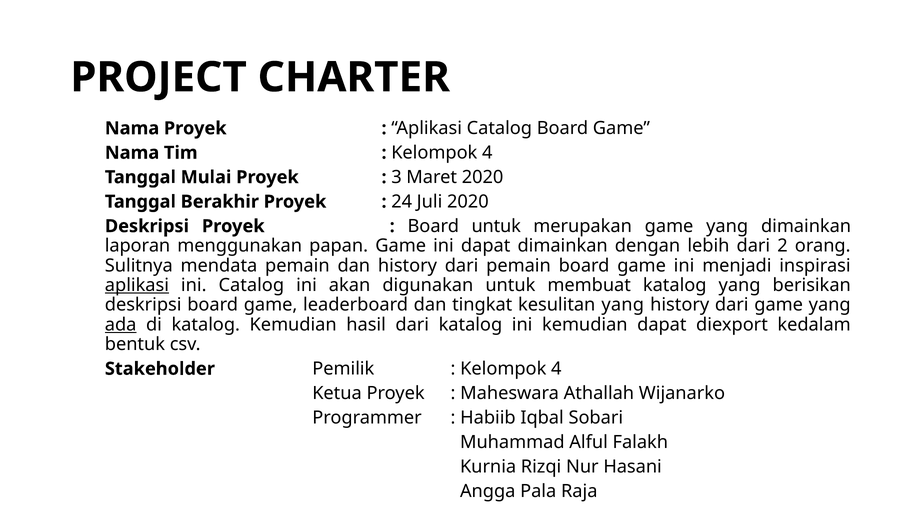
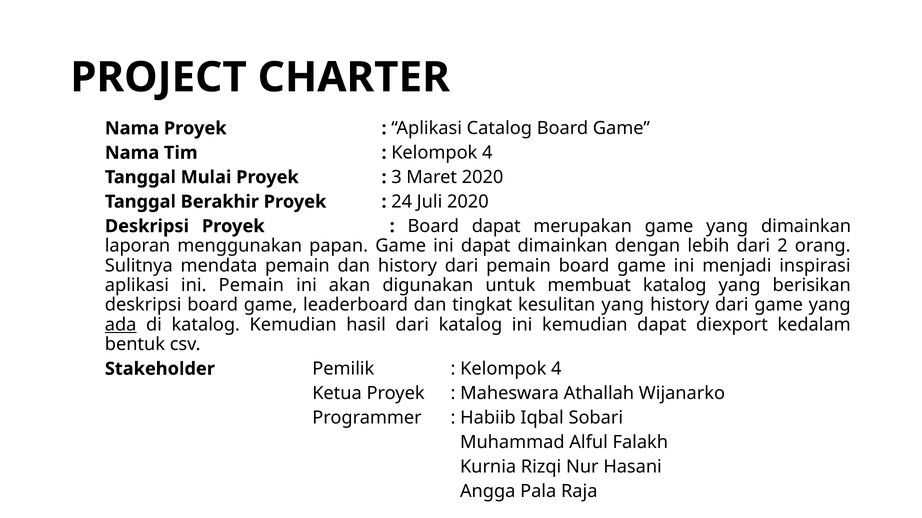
Board untuk: untuk -> dapat
aplikasi at (137, 286) underline: present -> none
ini Catalog: Catalog -> Pemain
